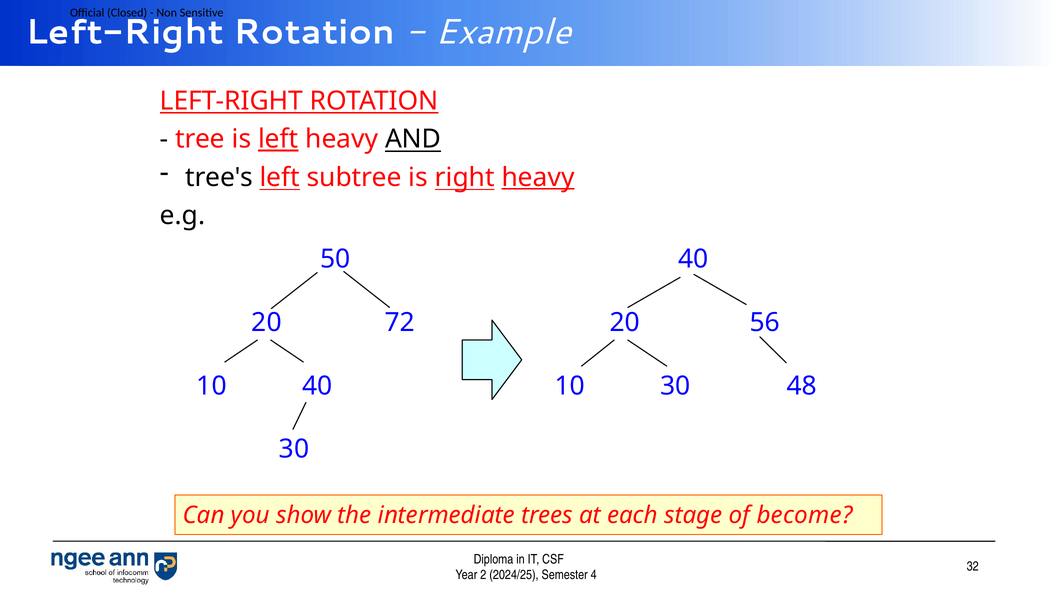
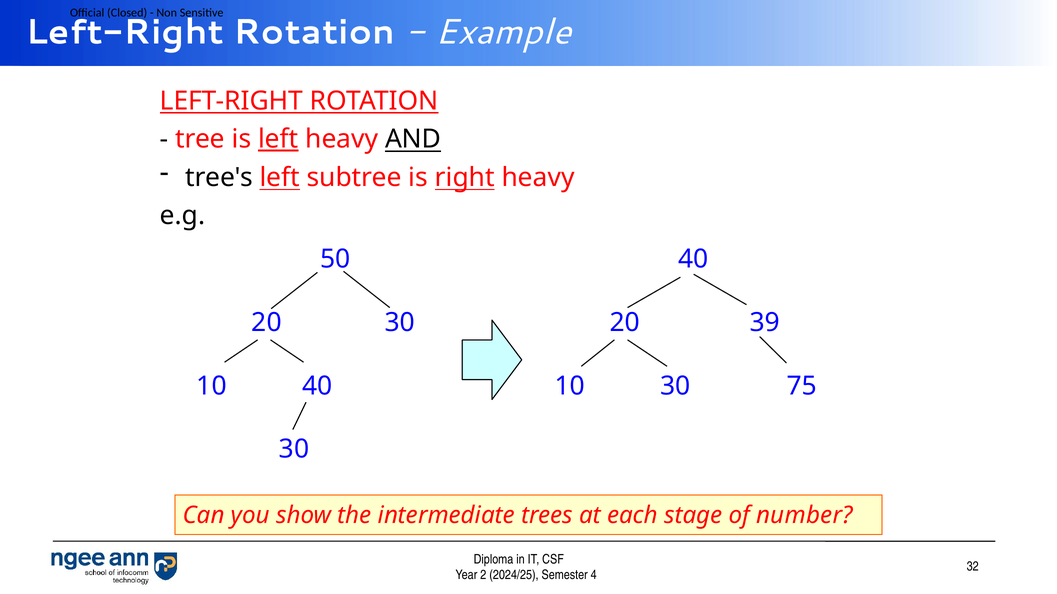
heavy at (538, 178) underline: present -> none
20 72: 72 -> 30
56: 56 -> 39
48: 48 -> 75
become: become -> number
